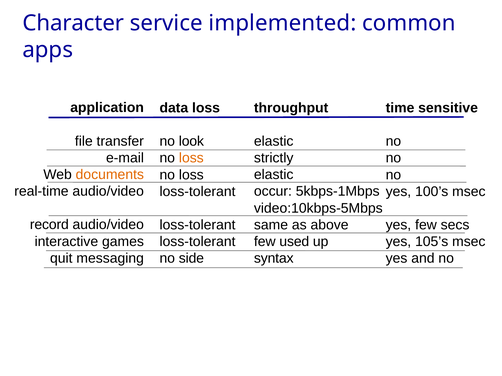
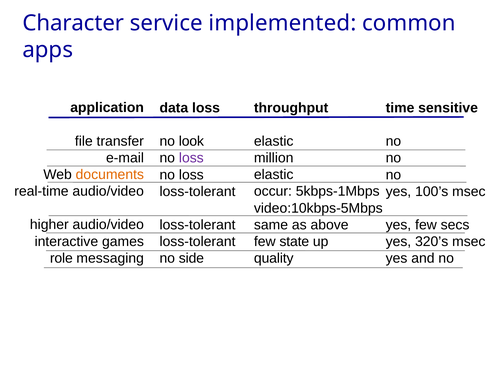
strictly: strictly -> million
loss at (191, 158) colour: orange -> purple
record: record -> higher
used: used -> state
105’s: 105’s -> 320’s
quit: quit -> role
syntax: syntax -> quality
